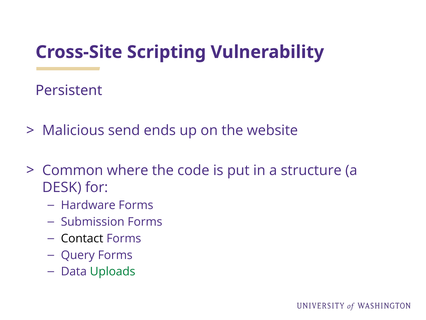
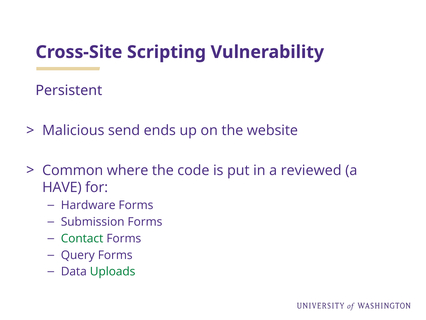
structure: structure -> reviewed
DESK: DESK -> HAVE
Contact colour: black -> green
